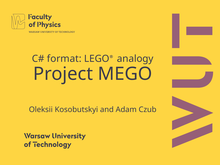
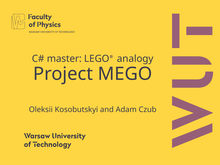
format: format -> master
